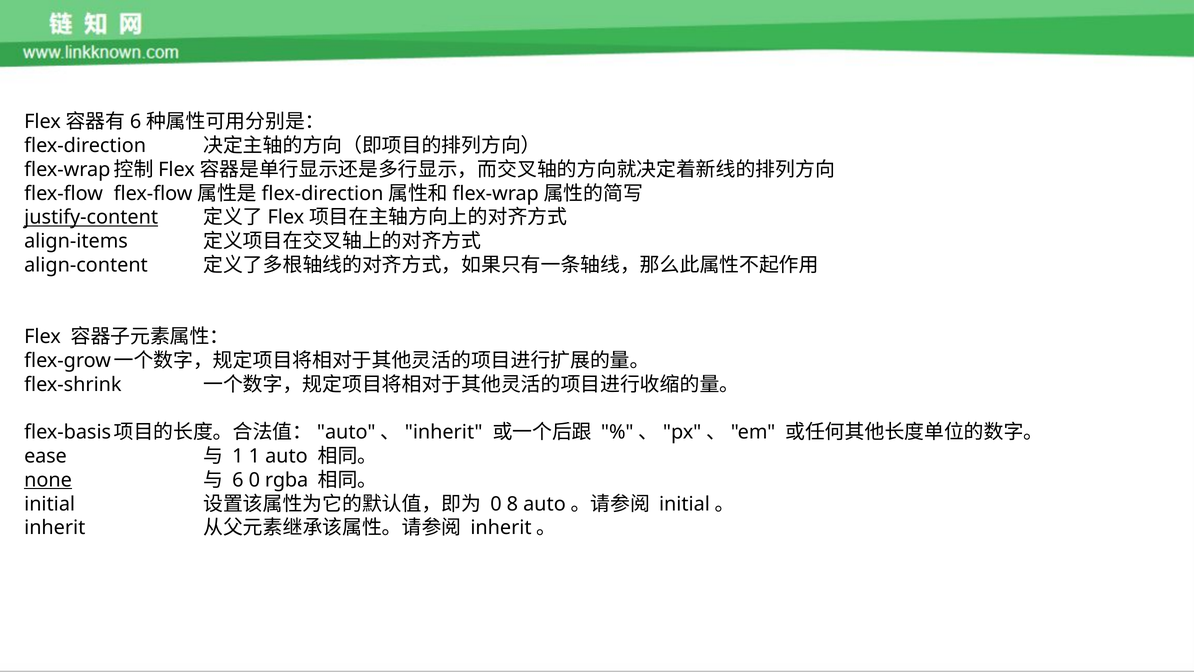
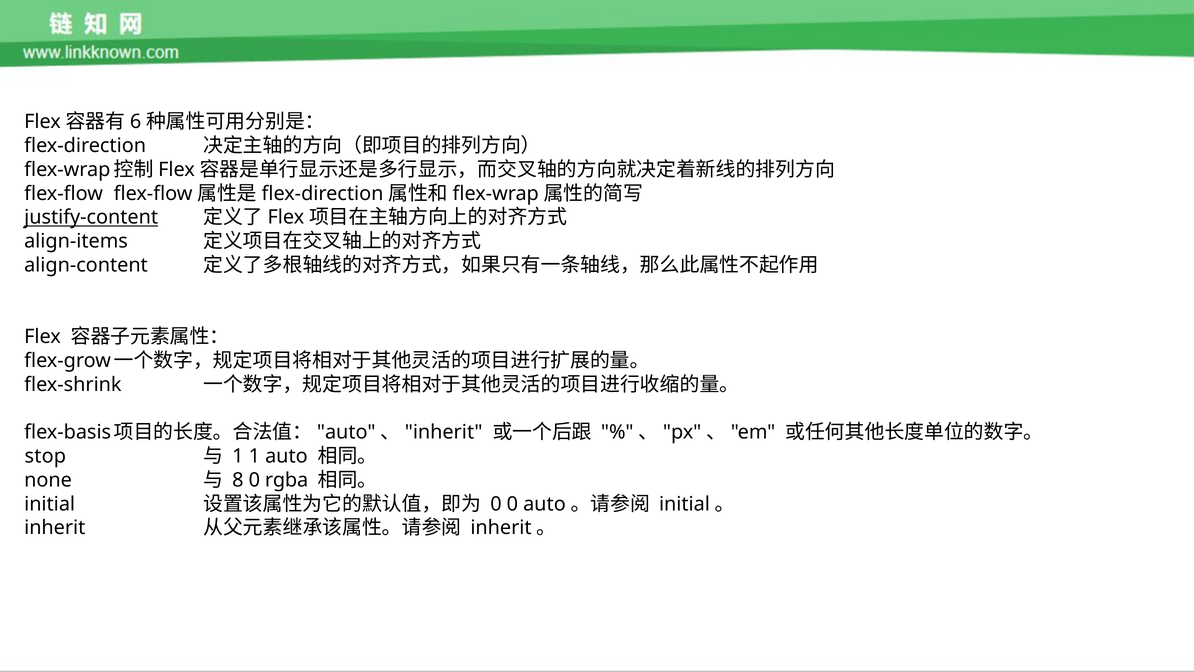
ease: ease -> stop
none underline: present -> none
6: 6 -> 8
0 8: 8 -> 0
